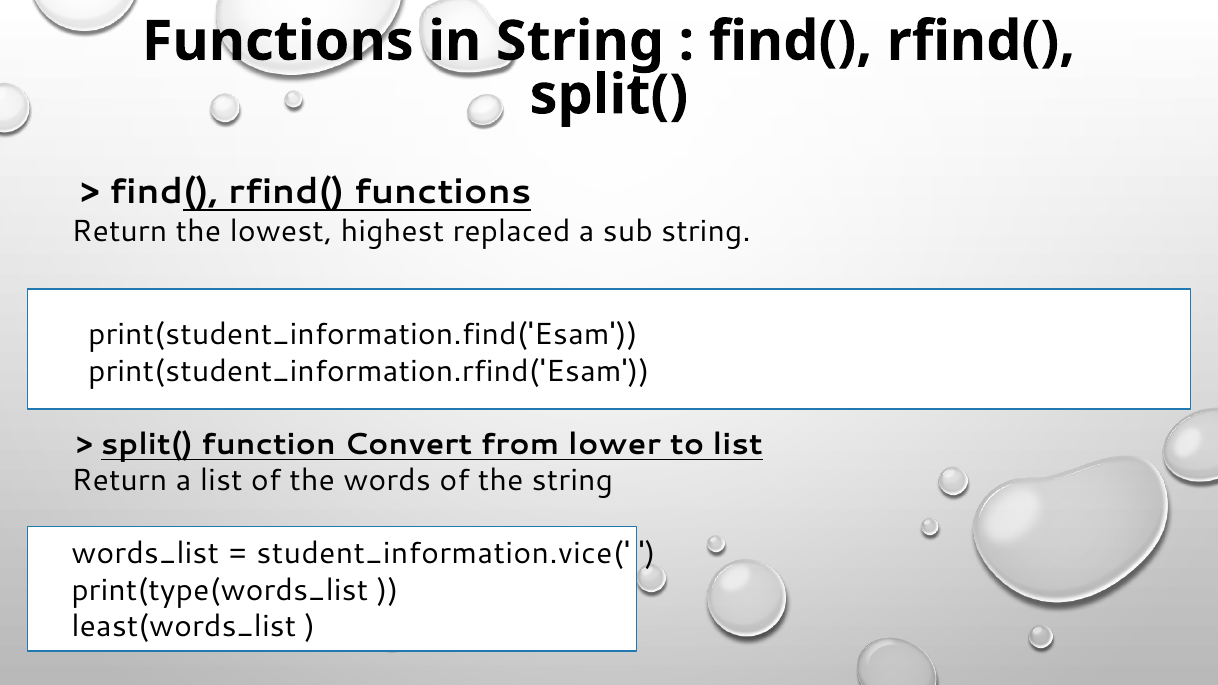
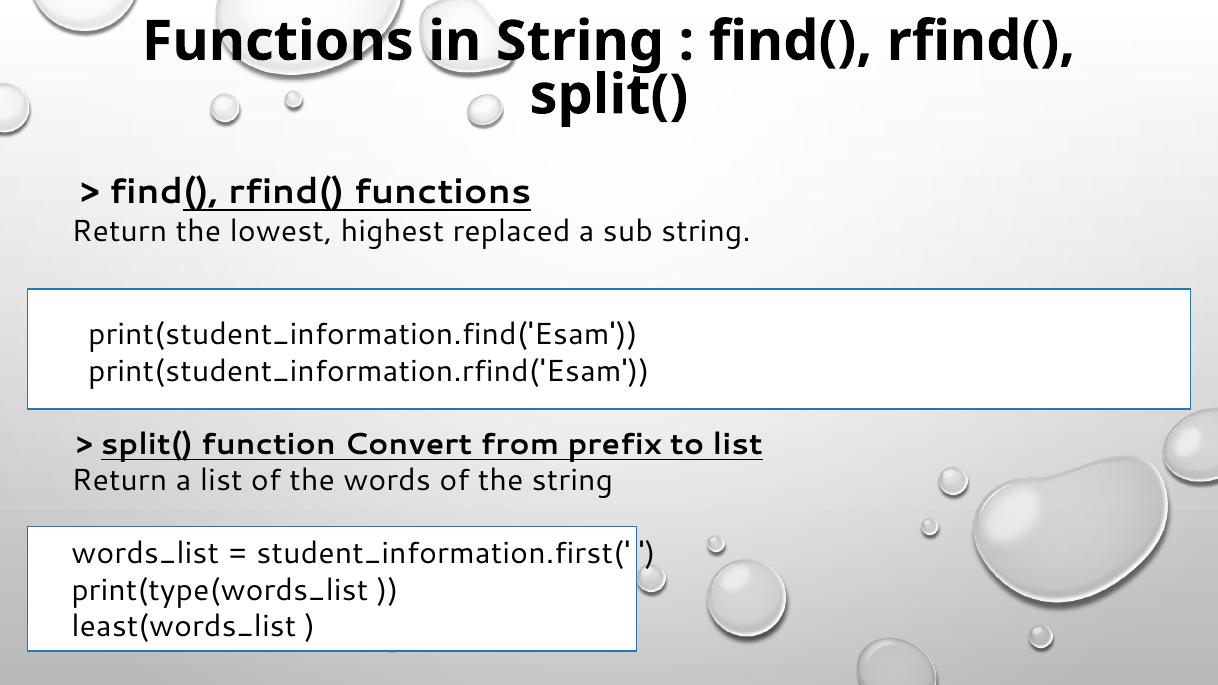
lower: lower -> prefix
student_information.vice(: student_information.vice( -> student_information.first(
